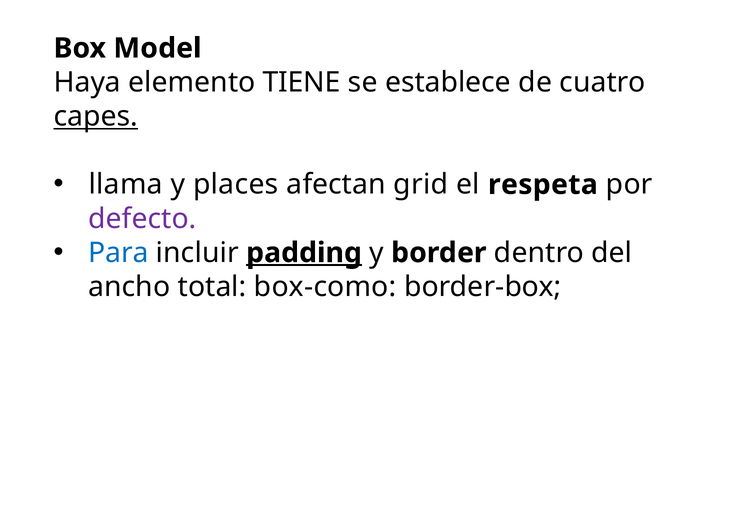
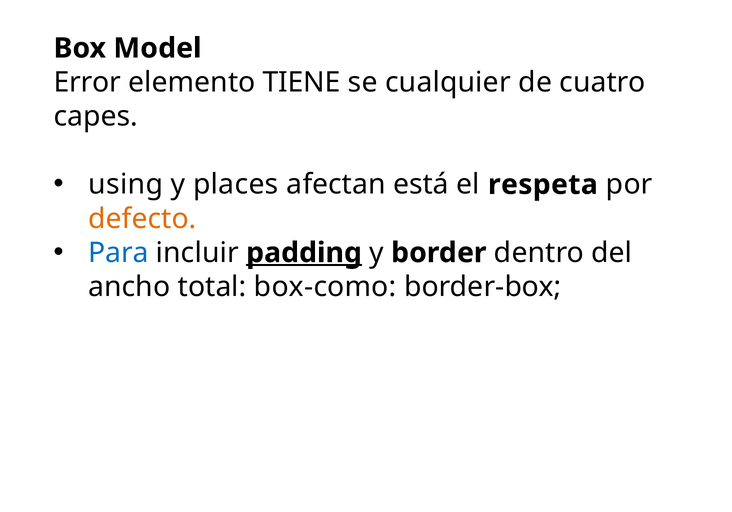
Haya: Haya -> Error
establece: establece -> cualquier
capes underline: present -> none
llama: llama -> using
grid: grid -> está
defecto colour: purple -> orange
